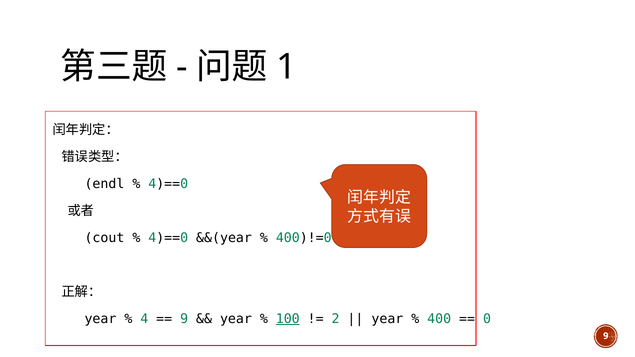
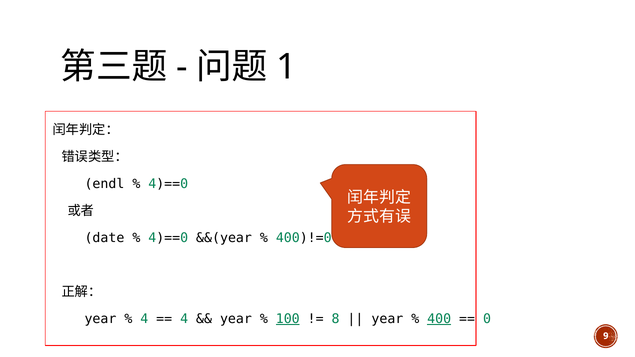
cout: cout -> date
9 at (184, 319): 9 -> 4
2: 2 -> 8
400 underline: none -> present
